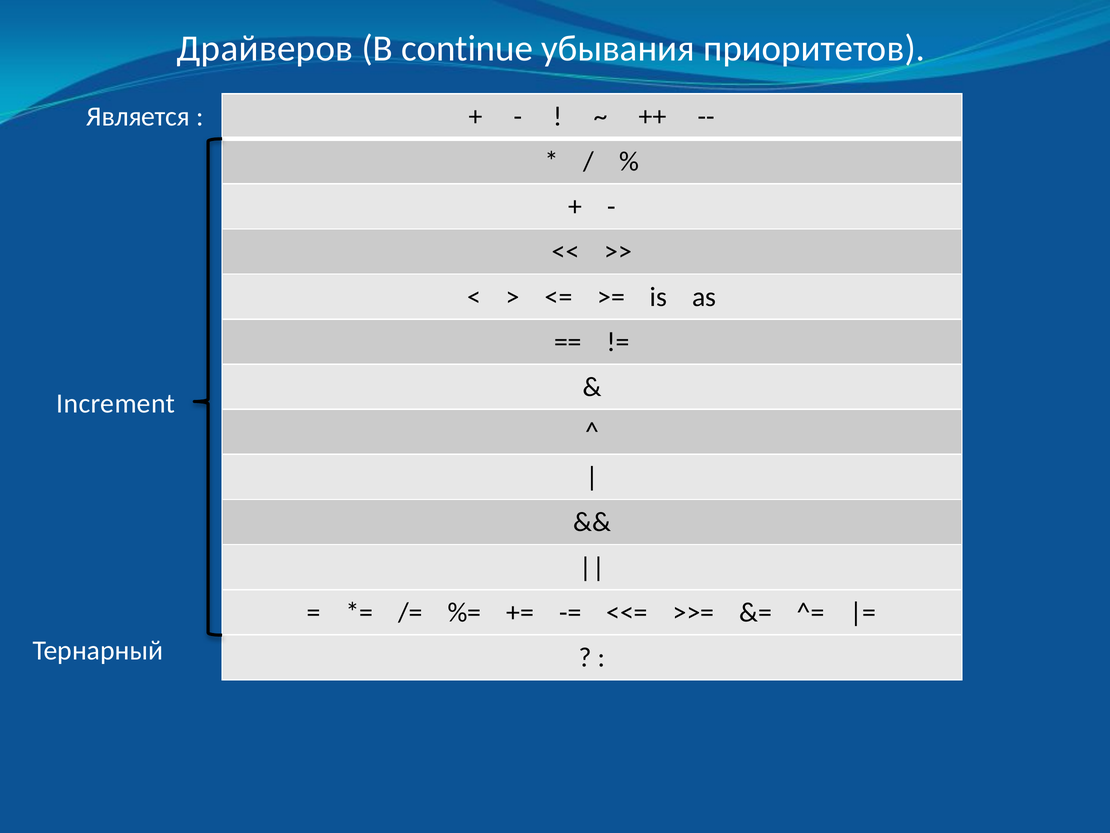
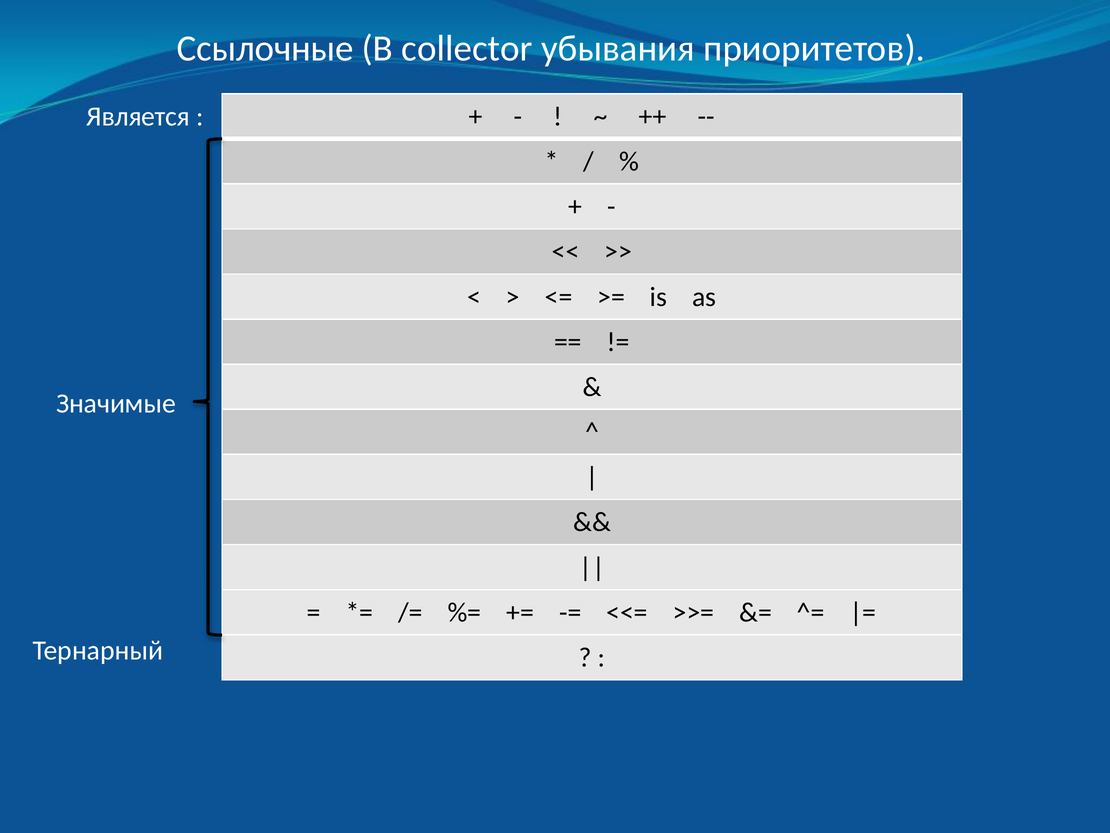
Драйверов: Драйверов -> Ссылочные
continue: continue -> collector
Increment: Increment -> Значимые
